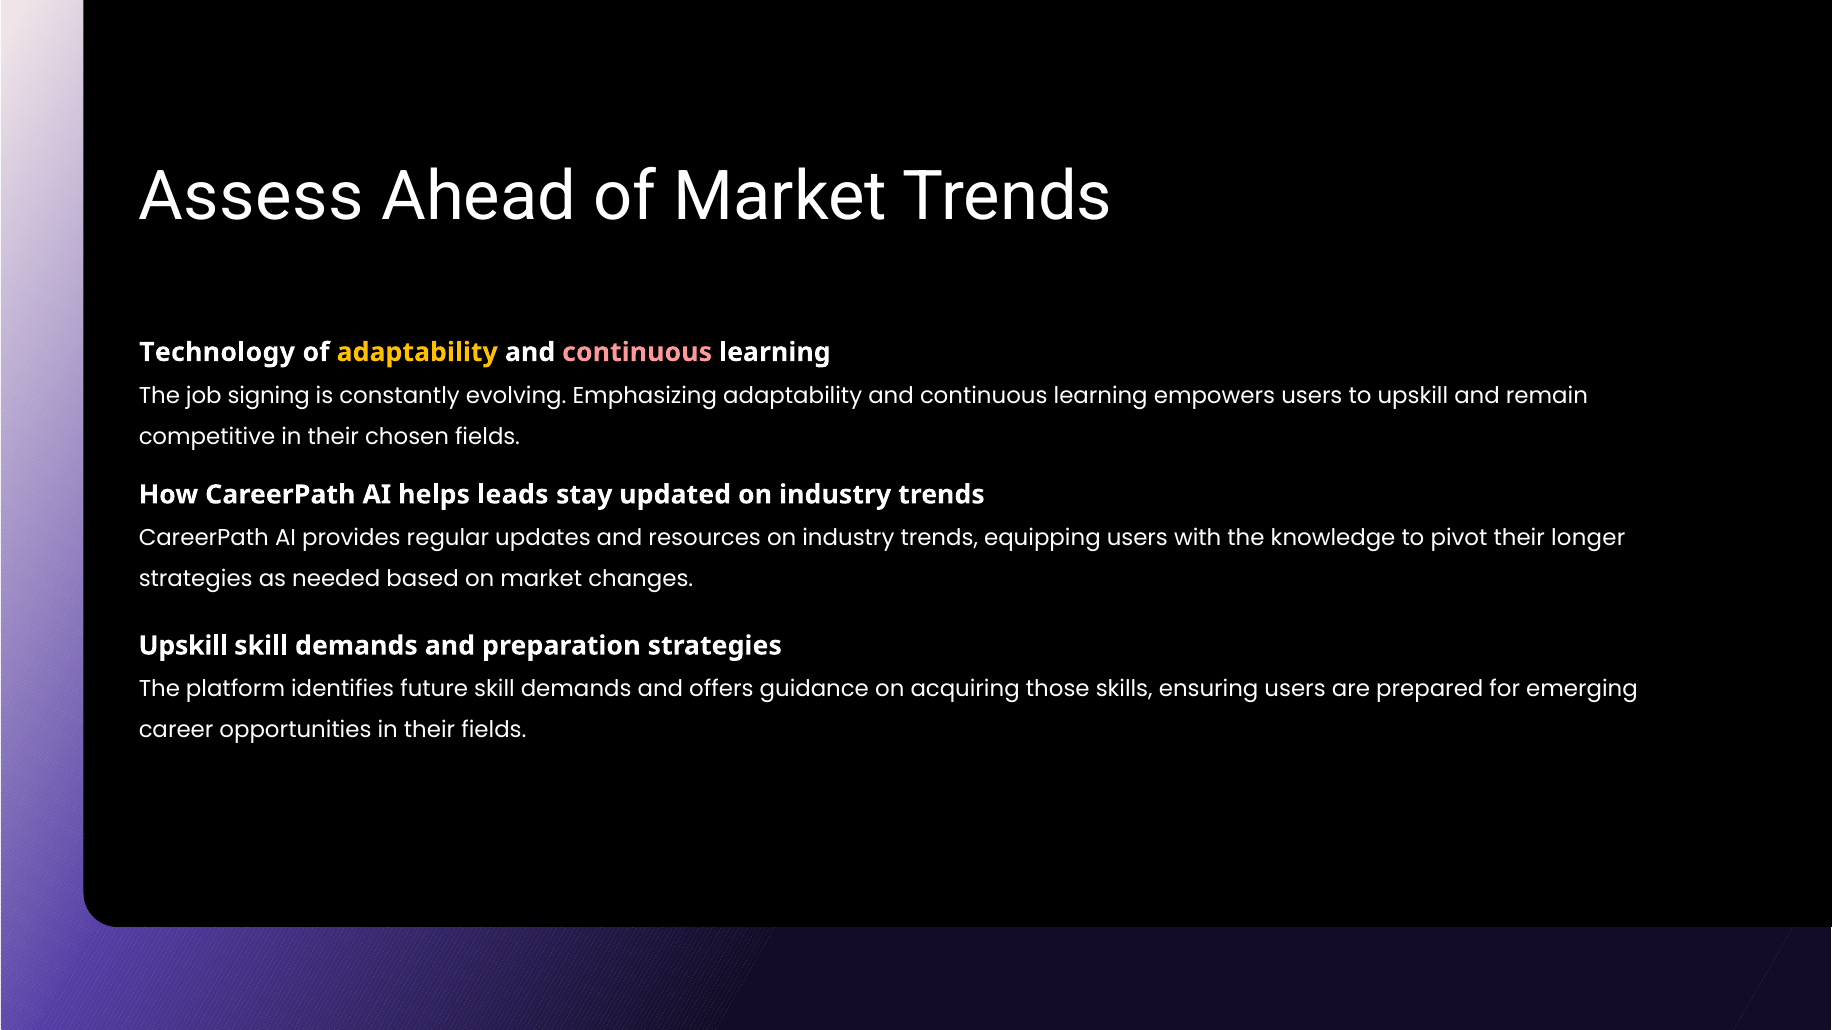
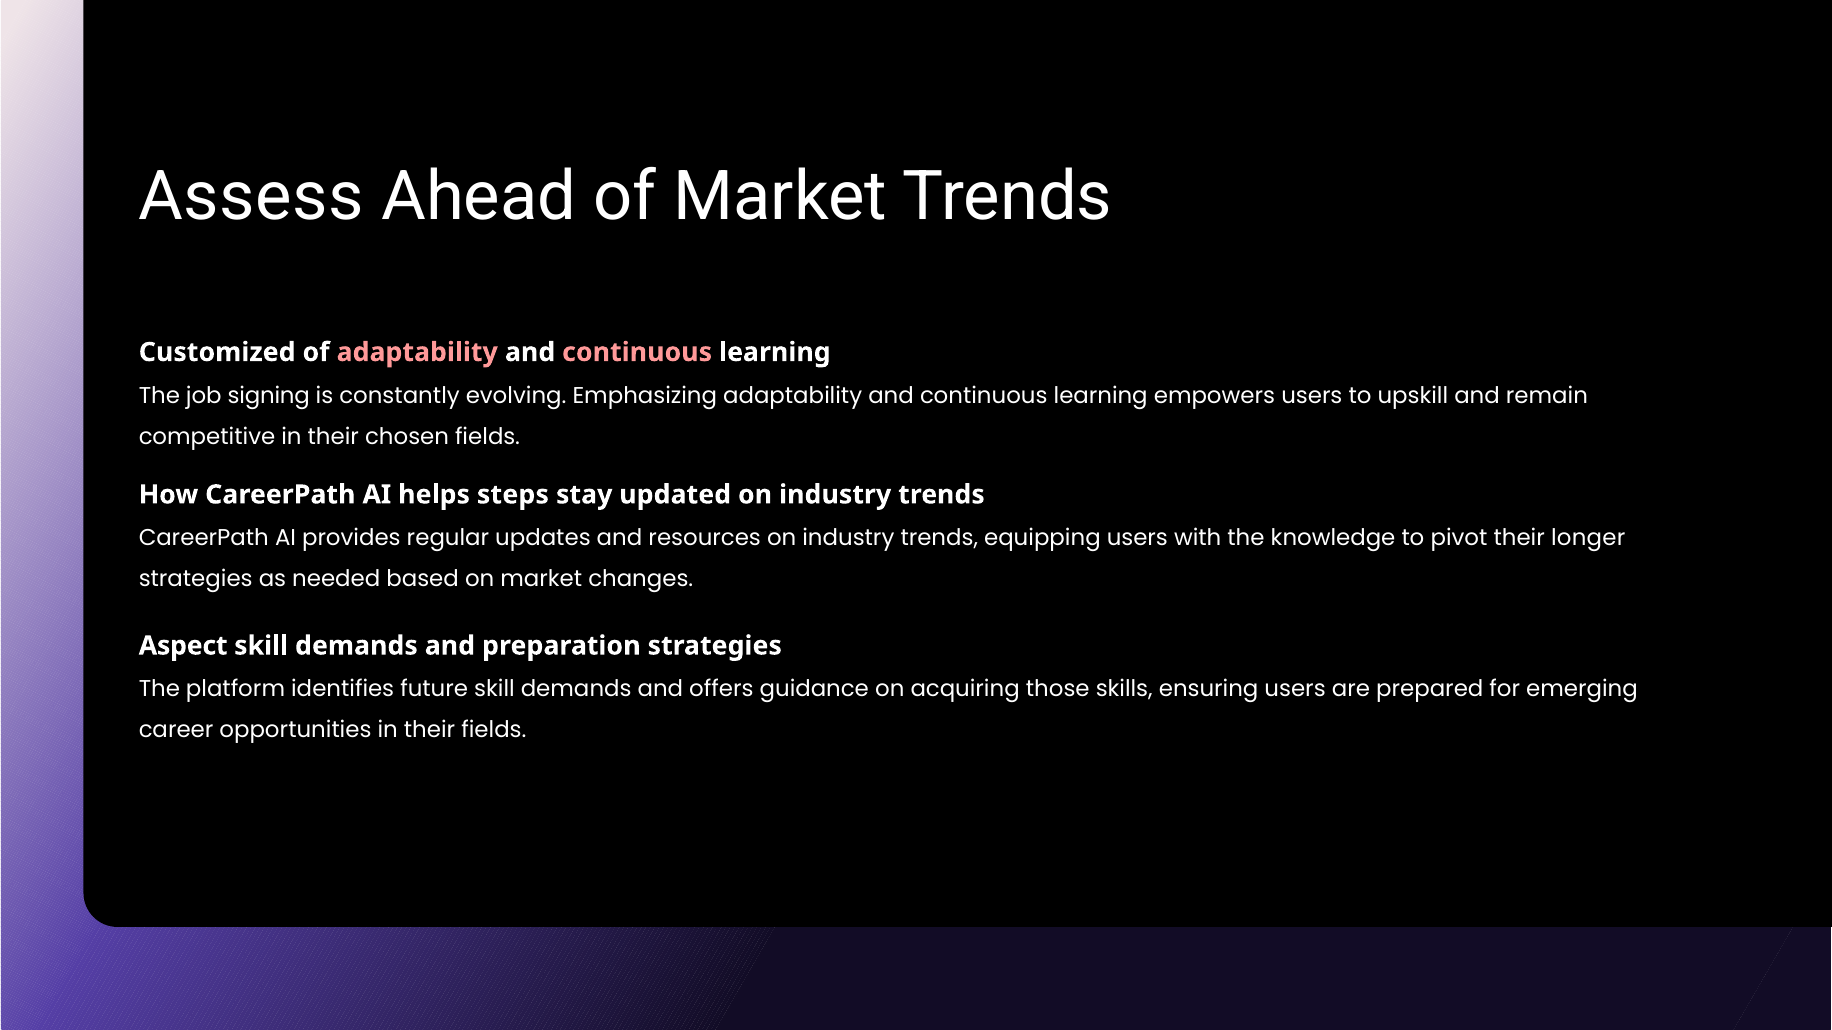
Technology: Technology -> Customized
adaptability at (417, 352) colour: yellow -> pink
leads: leads -> steps
Upskill at (183, 646): Upskill -> Aspect
